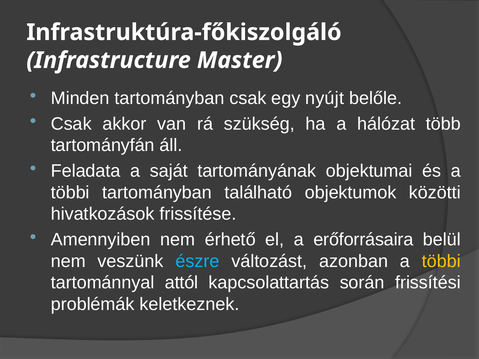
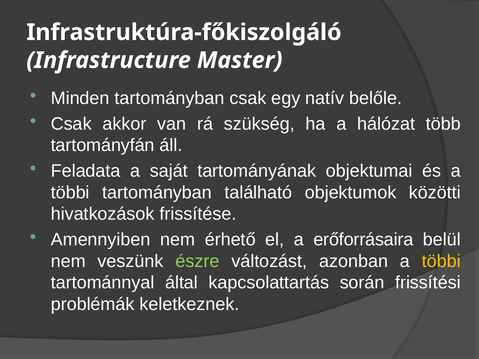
nyújt: nyújt -> natív
észre colour: light blue -> light green
attól: attól -> által
